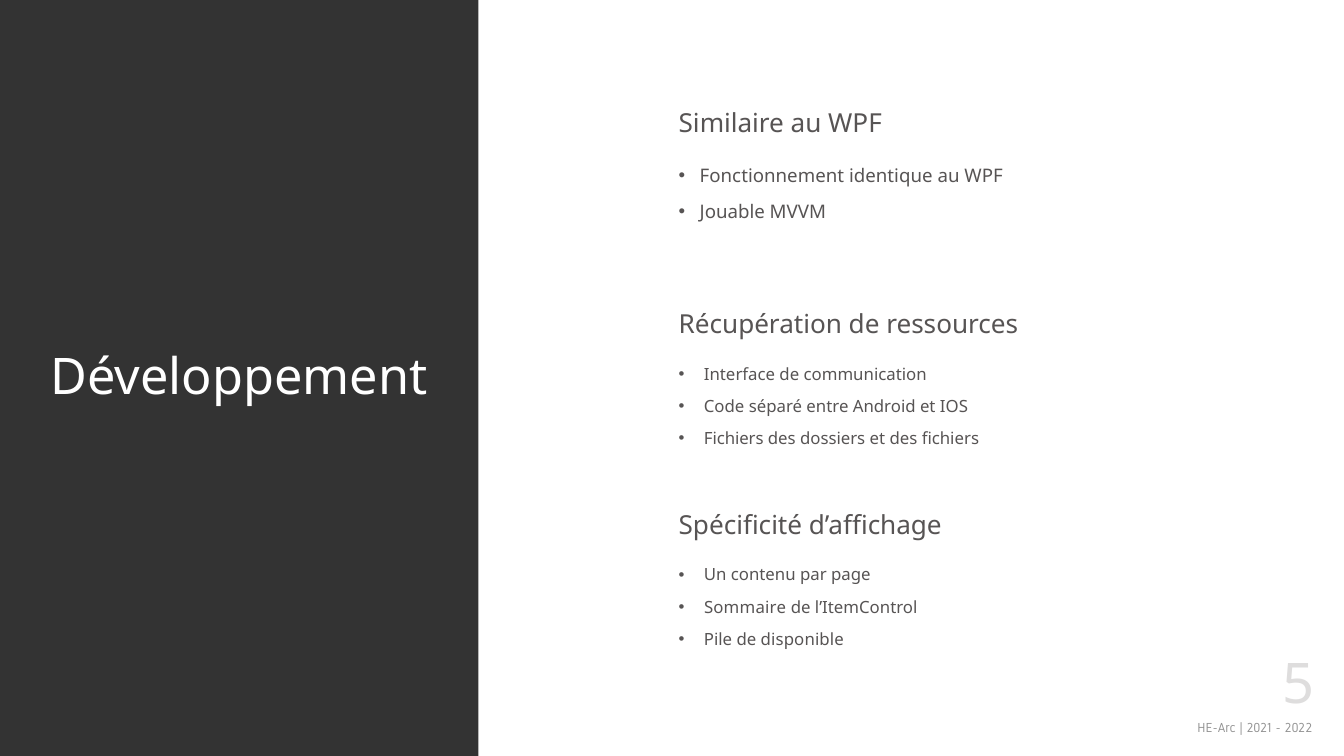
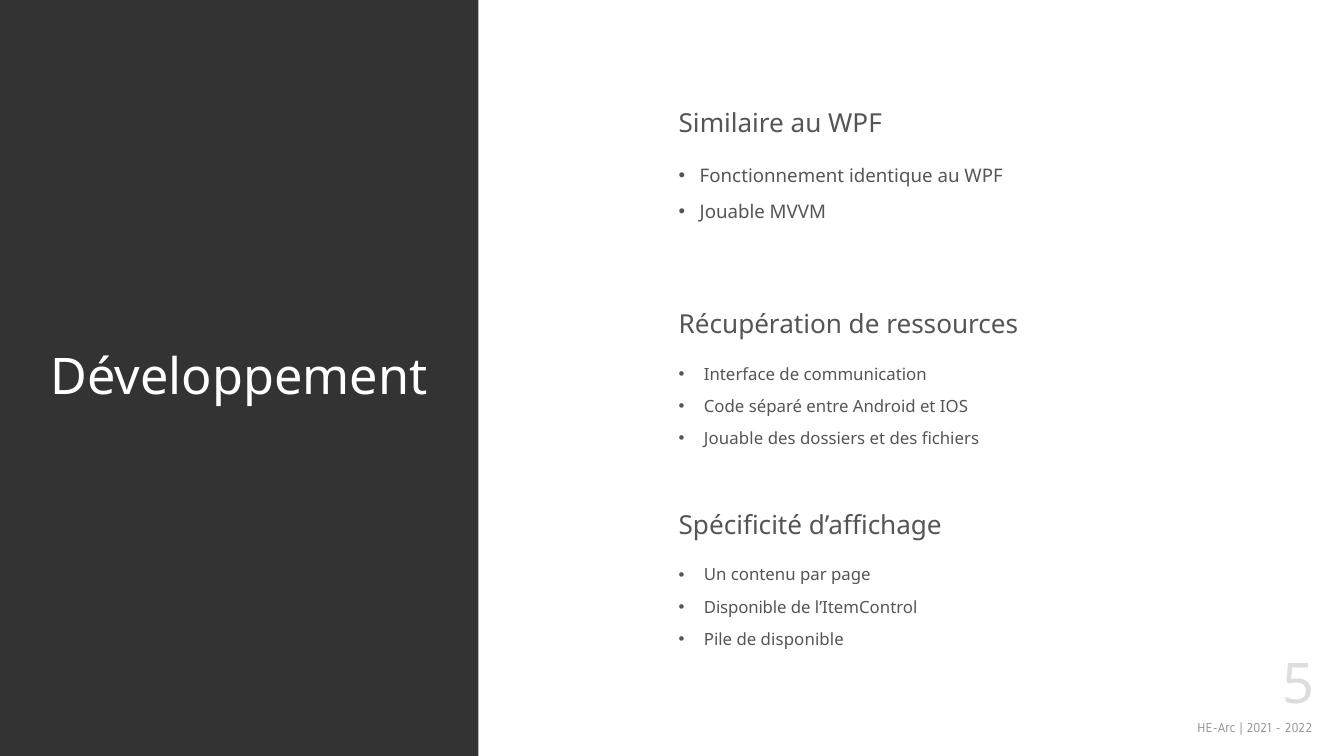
Fichiers at (734, 439): Fichiers -> Jouable
Sommaire at (745, 608): Sommaire -> Disponible
